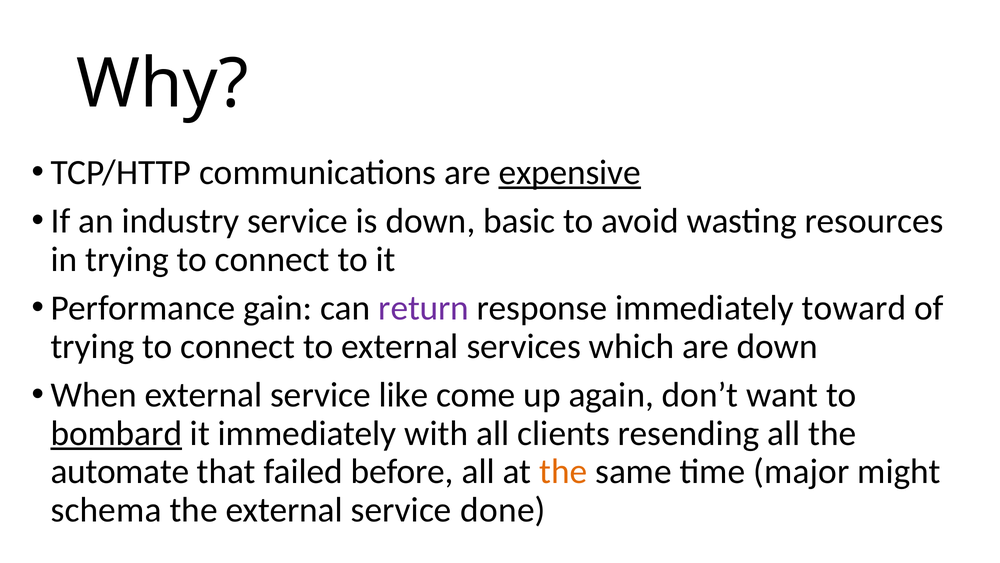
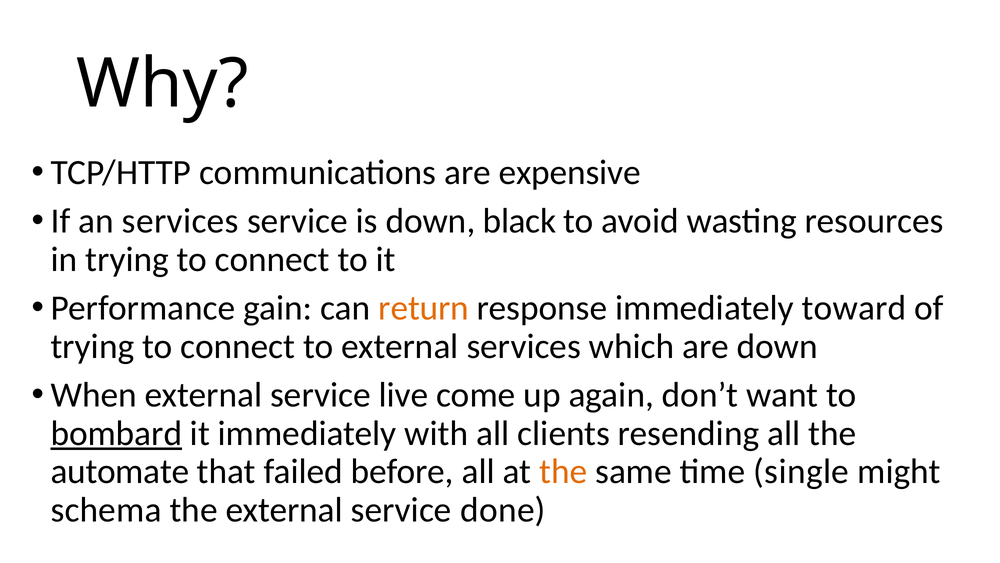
expensive underline: present -> none
an industry: industry -> services
basic: basic -> black
return colour: purple -> orange
like: like -> live
major: major -> single
